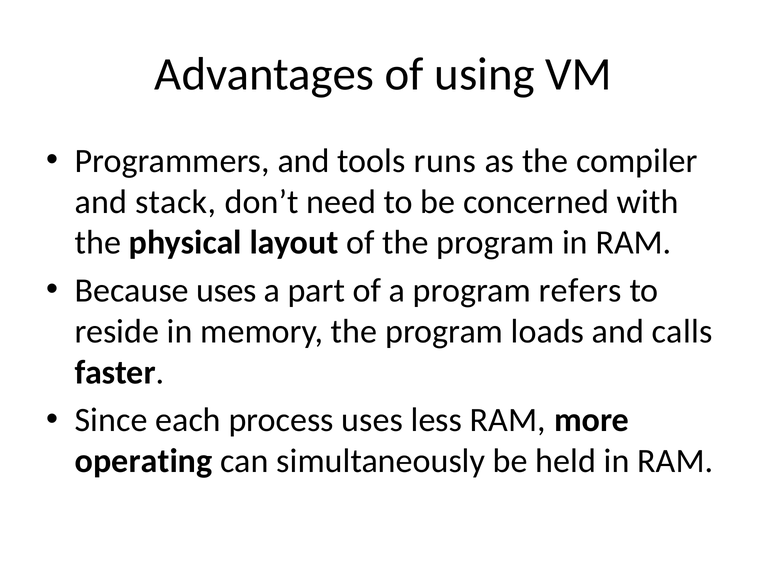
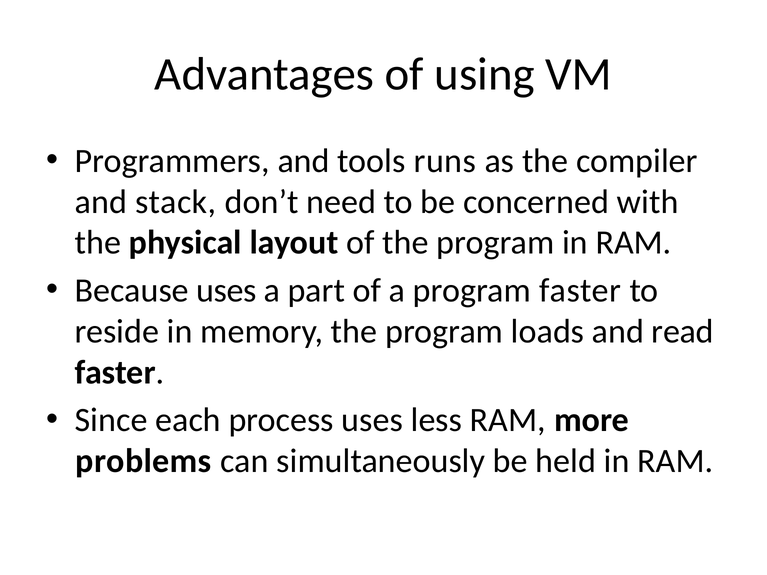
program refers: refers -> faster
calls: calls -> read
operating: operating -> problems
